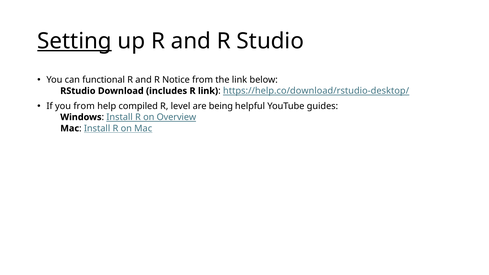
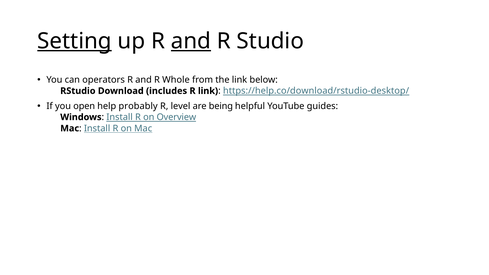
and at (191, 41) underline: none -> present
functional: functional -> operators
Notice: Notice -> Whole
you from: from -> open
compiled: compiled -> probably
